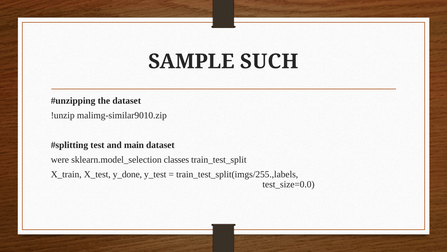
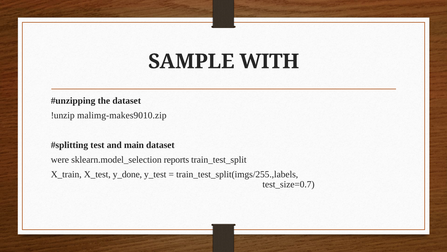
SUCH: SUCH -> WITH
malimg-similar9010.zip: malimg-similar9010.zip -> malimg-makes9010.zip
classes: classes -> reports
test_size=0.0: test_size=0.0 -> test_size=0.7
